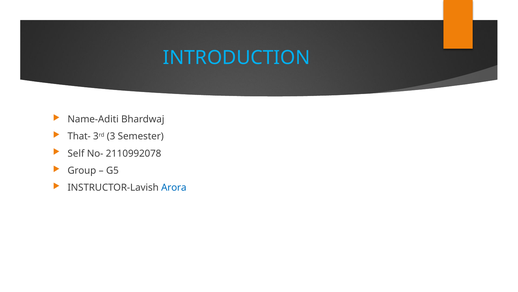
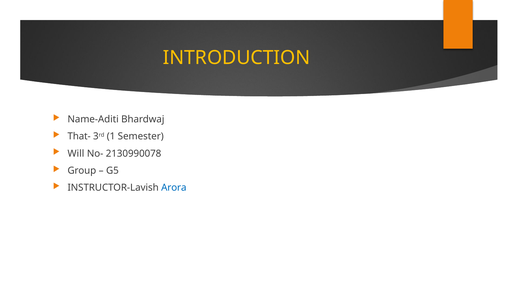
INTRODUCTION colour: light blue -> yellow
3: 3 -> 1
Self: Self -> Will
2110992078: 2110992078 -> 2130990078
